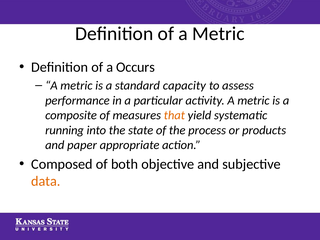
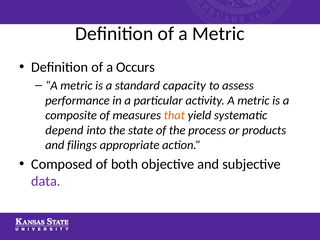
running: running -> depend
paper: paper -> filings
data colour: orange -> purple
